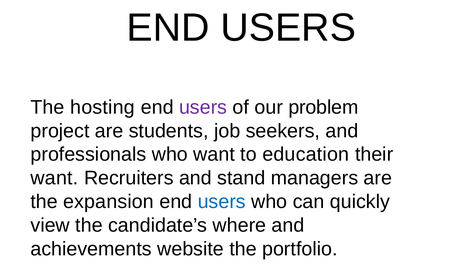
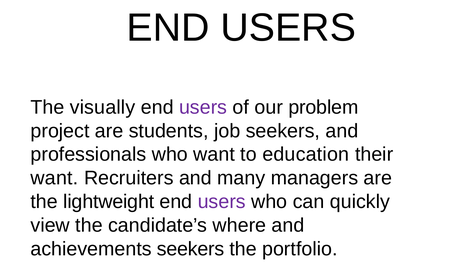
hosting: hosting -> visually
stand: stand -> many
expansion: expansion -> lightweight
users at (222, 201) colour: blue -> purple
achievements website: website -> seekers
